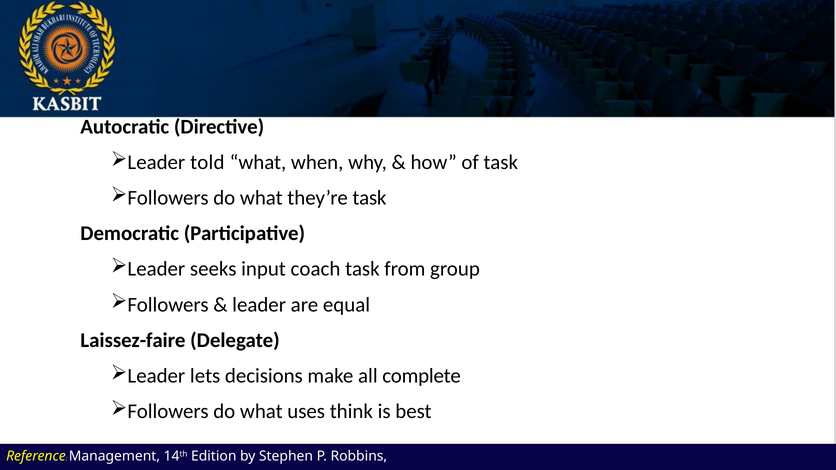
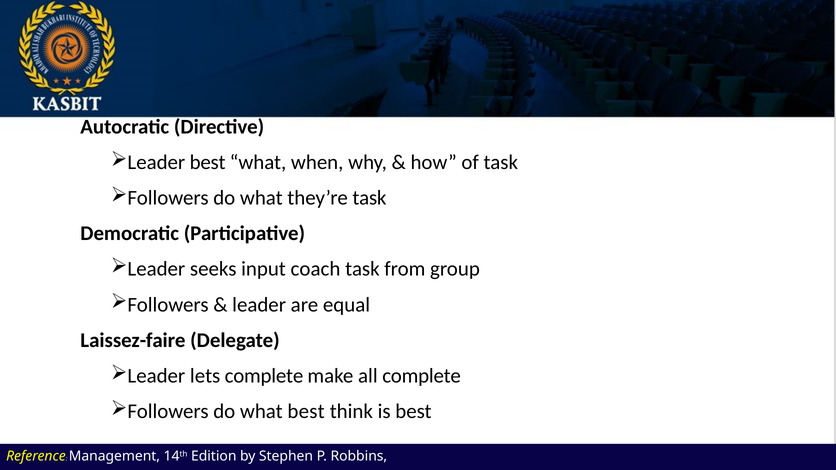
Leader told: told -> best
lets decisions: decisions -> complete
what uses: uses -> best
